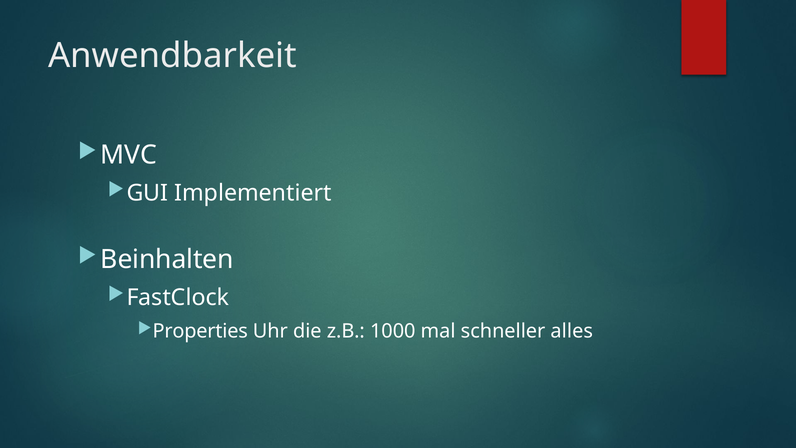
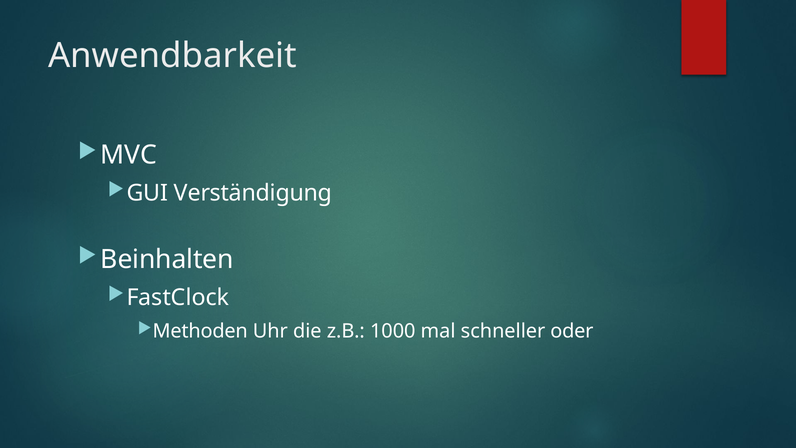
Implementiert: Implementiert -> Verständigung
Properties: Properties -> Methoden
alles: alles -> oder
